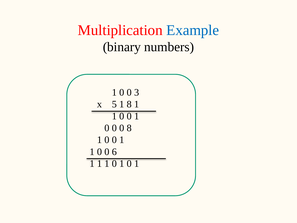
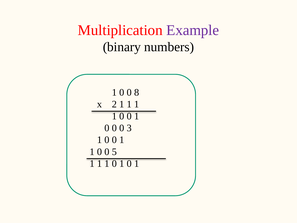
Example colour: blue -> purple
3: 3 -> 8
5: 5 -> 2
8 at (129, 104): 8 -> 1
0 8: 8 -> 3
6: 6 -> 5
